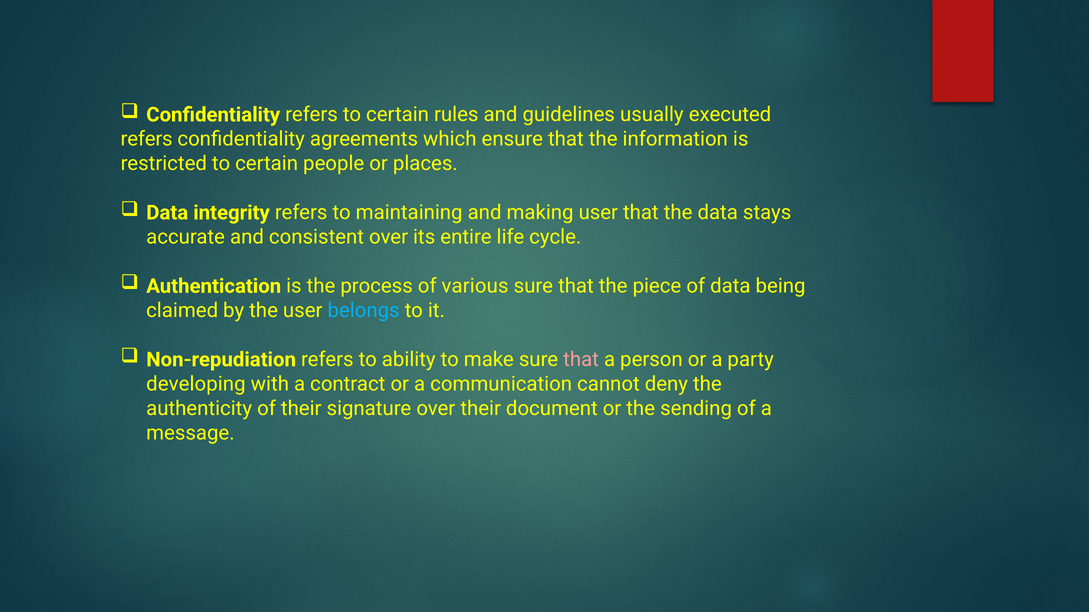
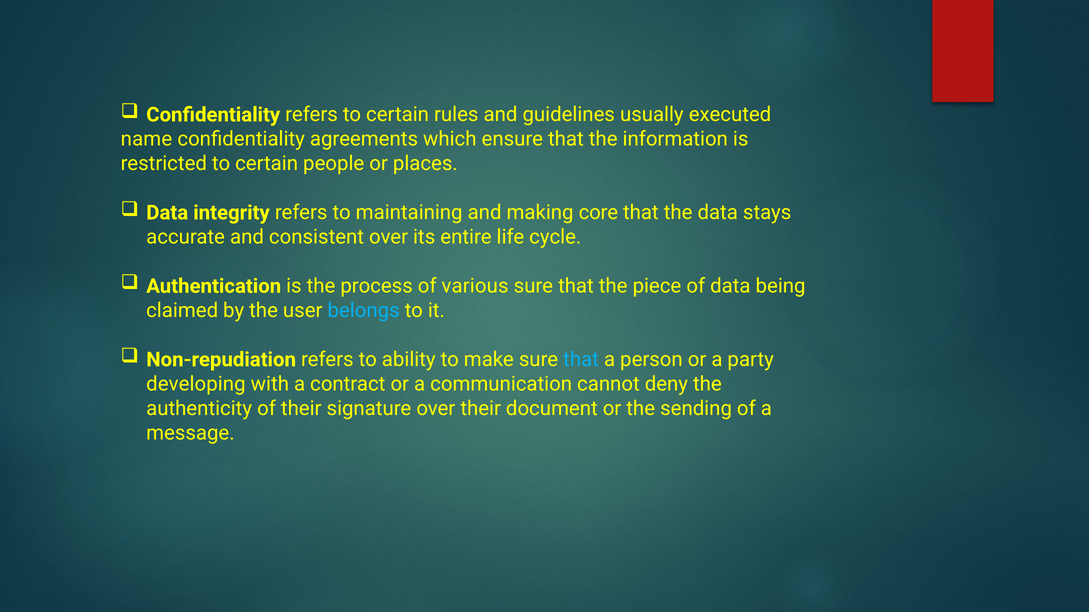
refers at (147, 139): refers -> name
making user: user -> core
that at (581, 360) colour: pink -> light blue
